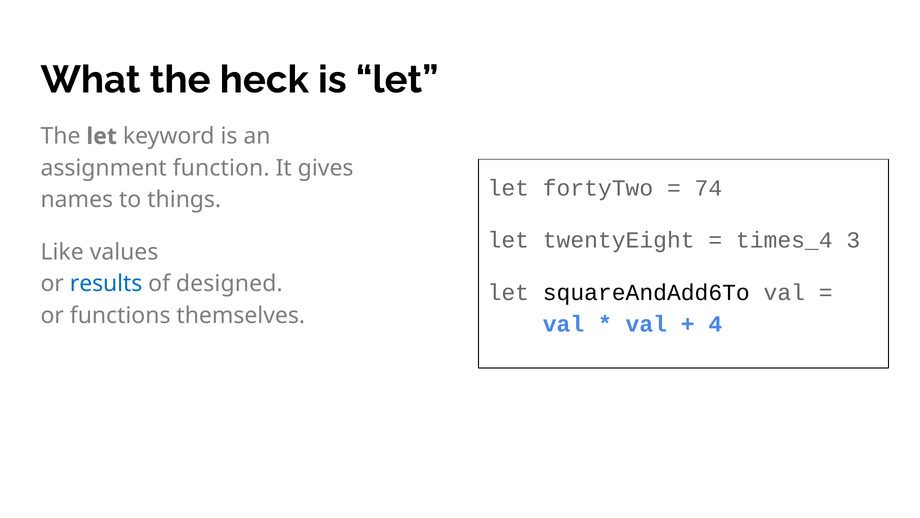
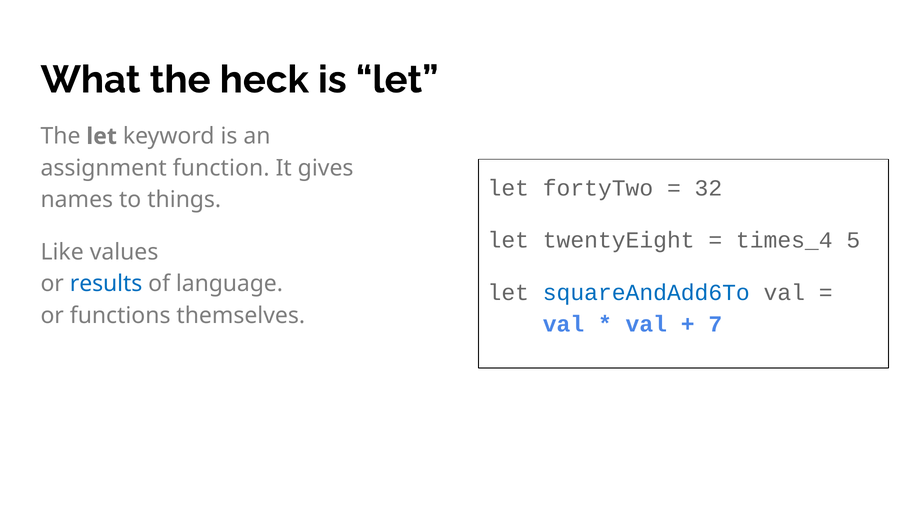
74: 74 -> 32
3: 3 -> 5
designed: designed -> language
squareAndAdd6To colour: black -> blue
4: 4 -> 7
